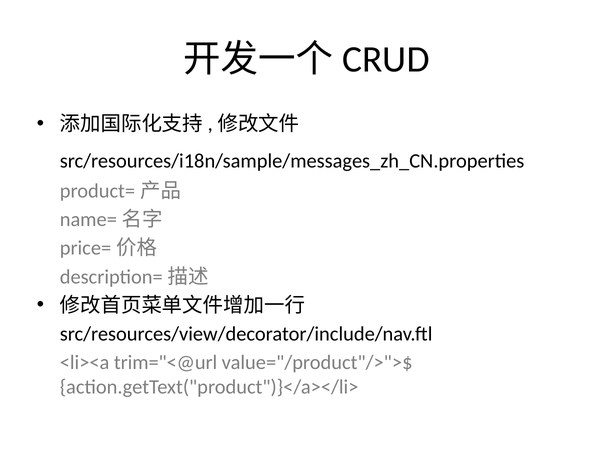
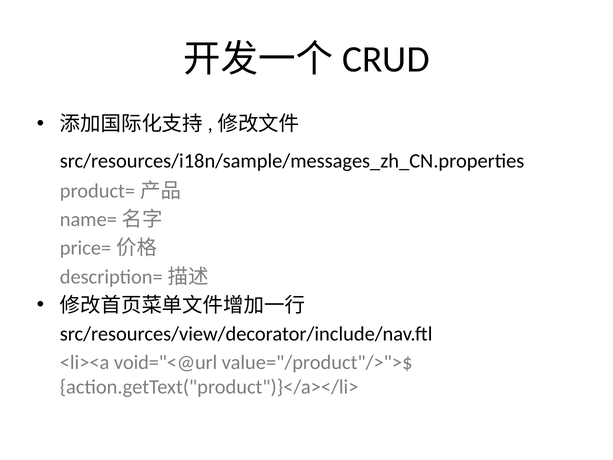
trim="<@url: trim="<@url -> void="<@url
